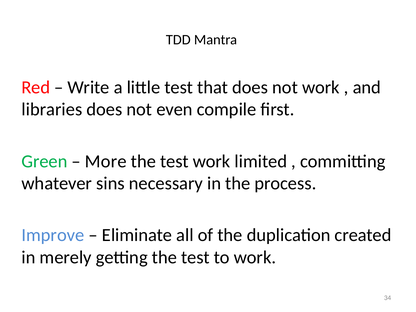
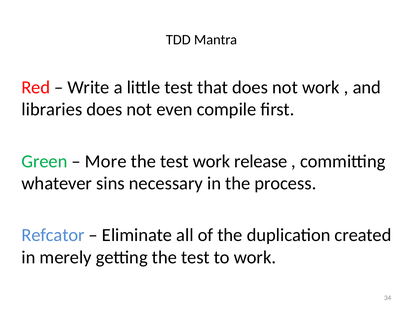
limited: limited -> release
Improve: Improve -> Refcator
